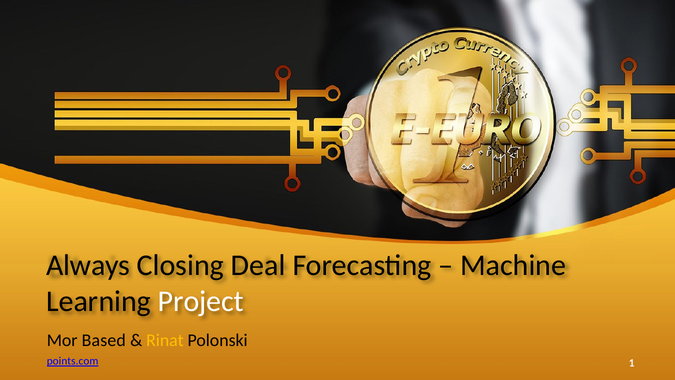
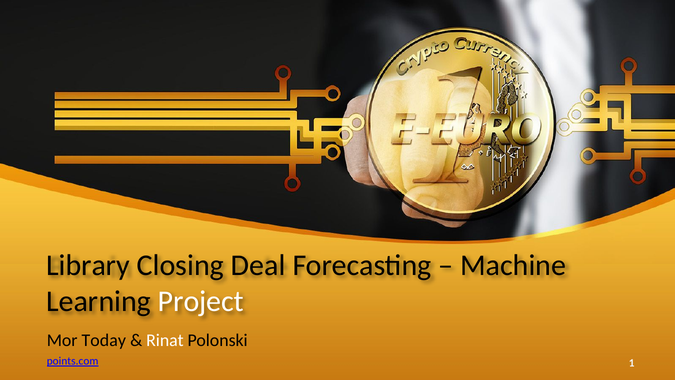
Always: Always -> Library
Based: Based -> Today
Rinat colour: yellow -> white
